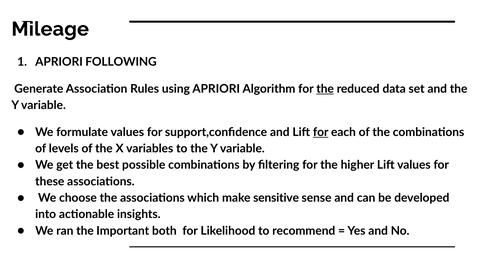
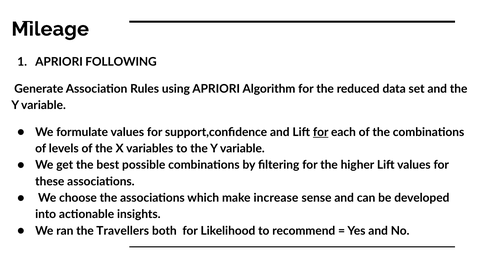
the at (325, 89) underline: present -> none
sensitive: sensitive -> increase
Important: Important -> Travellers
